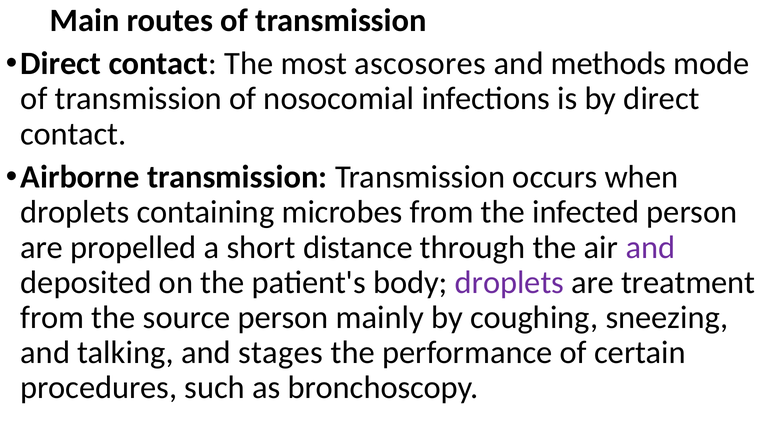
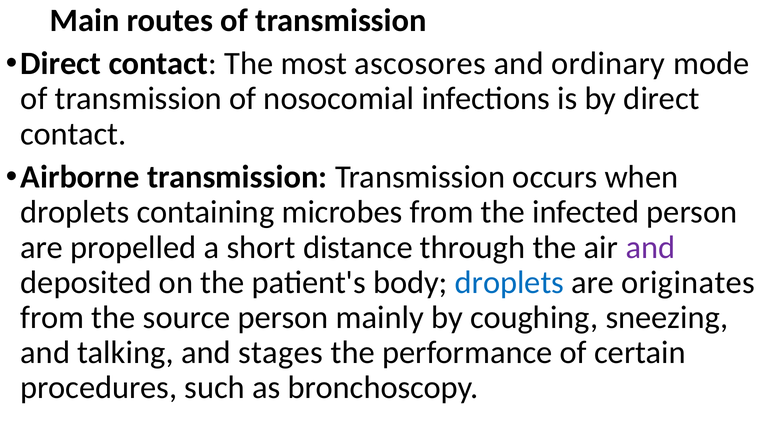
methods: methods -> ordinary
droplets at (509, 282) colour: purple -> blue
treatment: treatment -> originates
